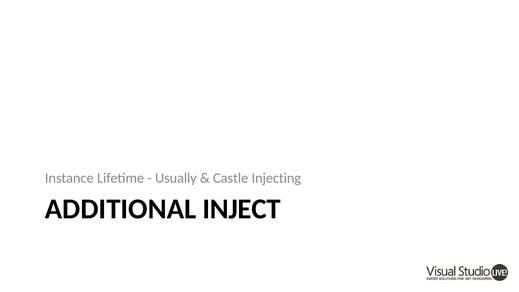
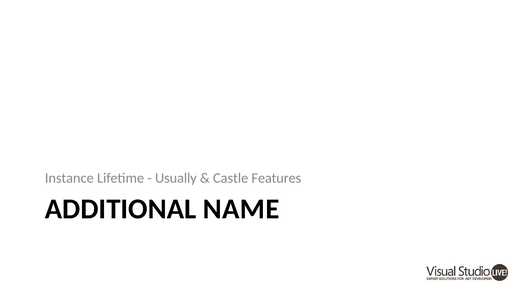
Injecting: Injecting -> Features
INJECT: INJECT -> NAME
